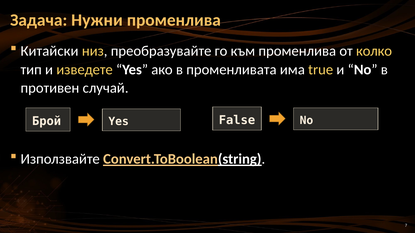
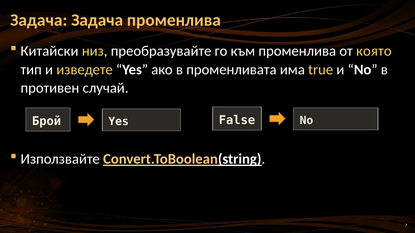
Задача Нужни: Нужни -> Задача
колко: колко -> която
